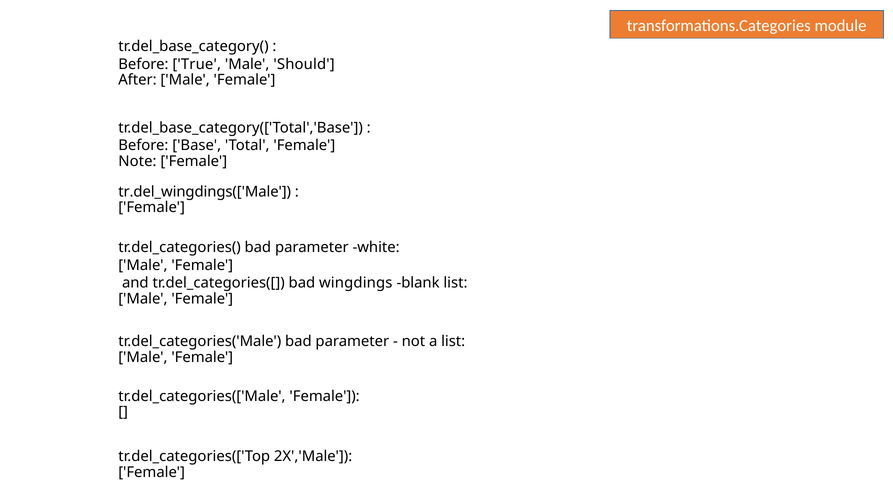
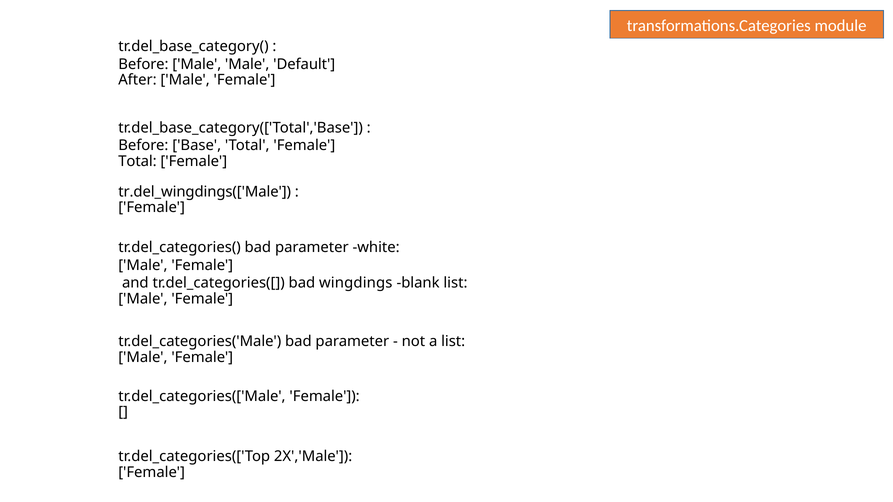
Before True: True -> Male
Should: Should -> Default
Note at (137, 161): Note -> Total
